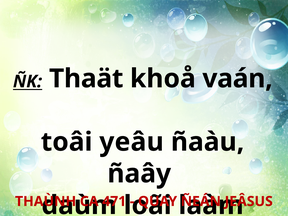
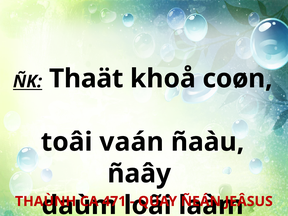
vaán: vaán -> coøn
yeâu: yeâu -> vaán
